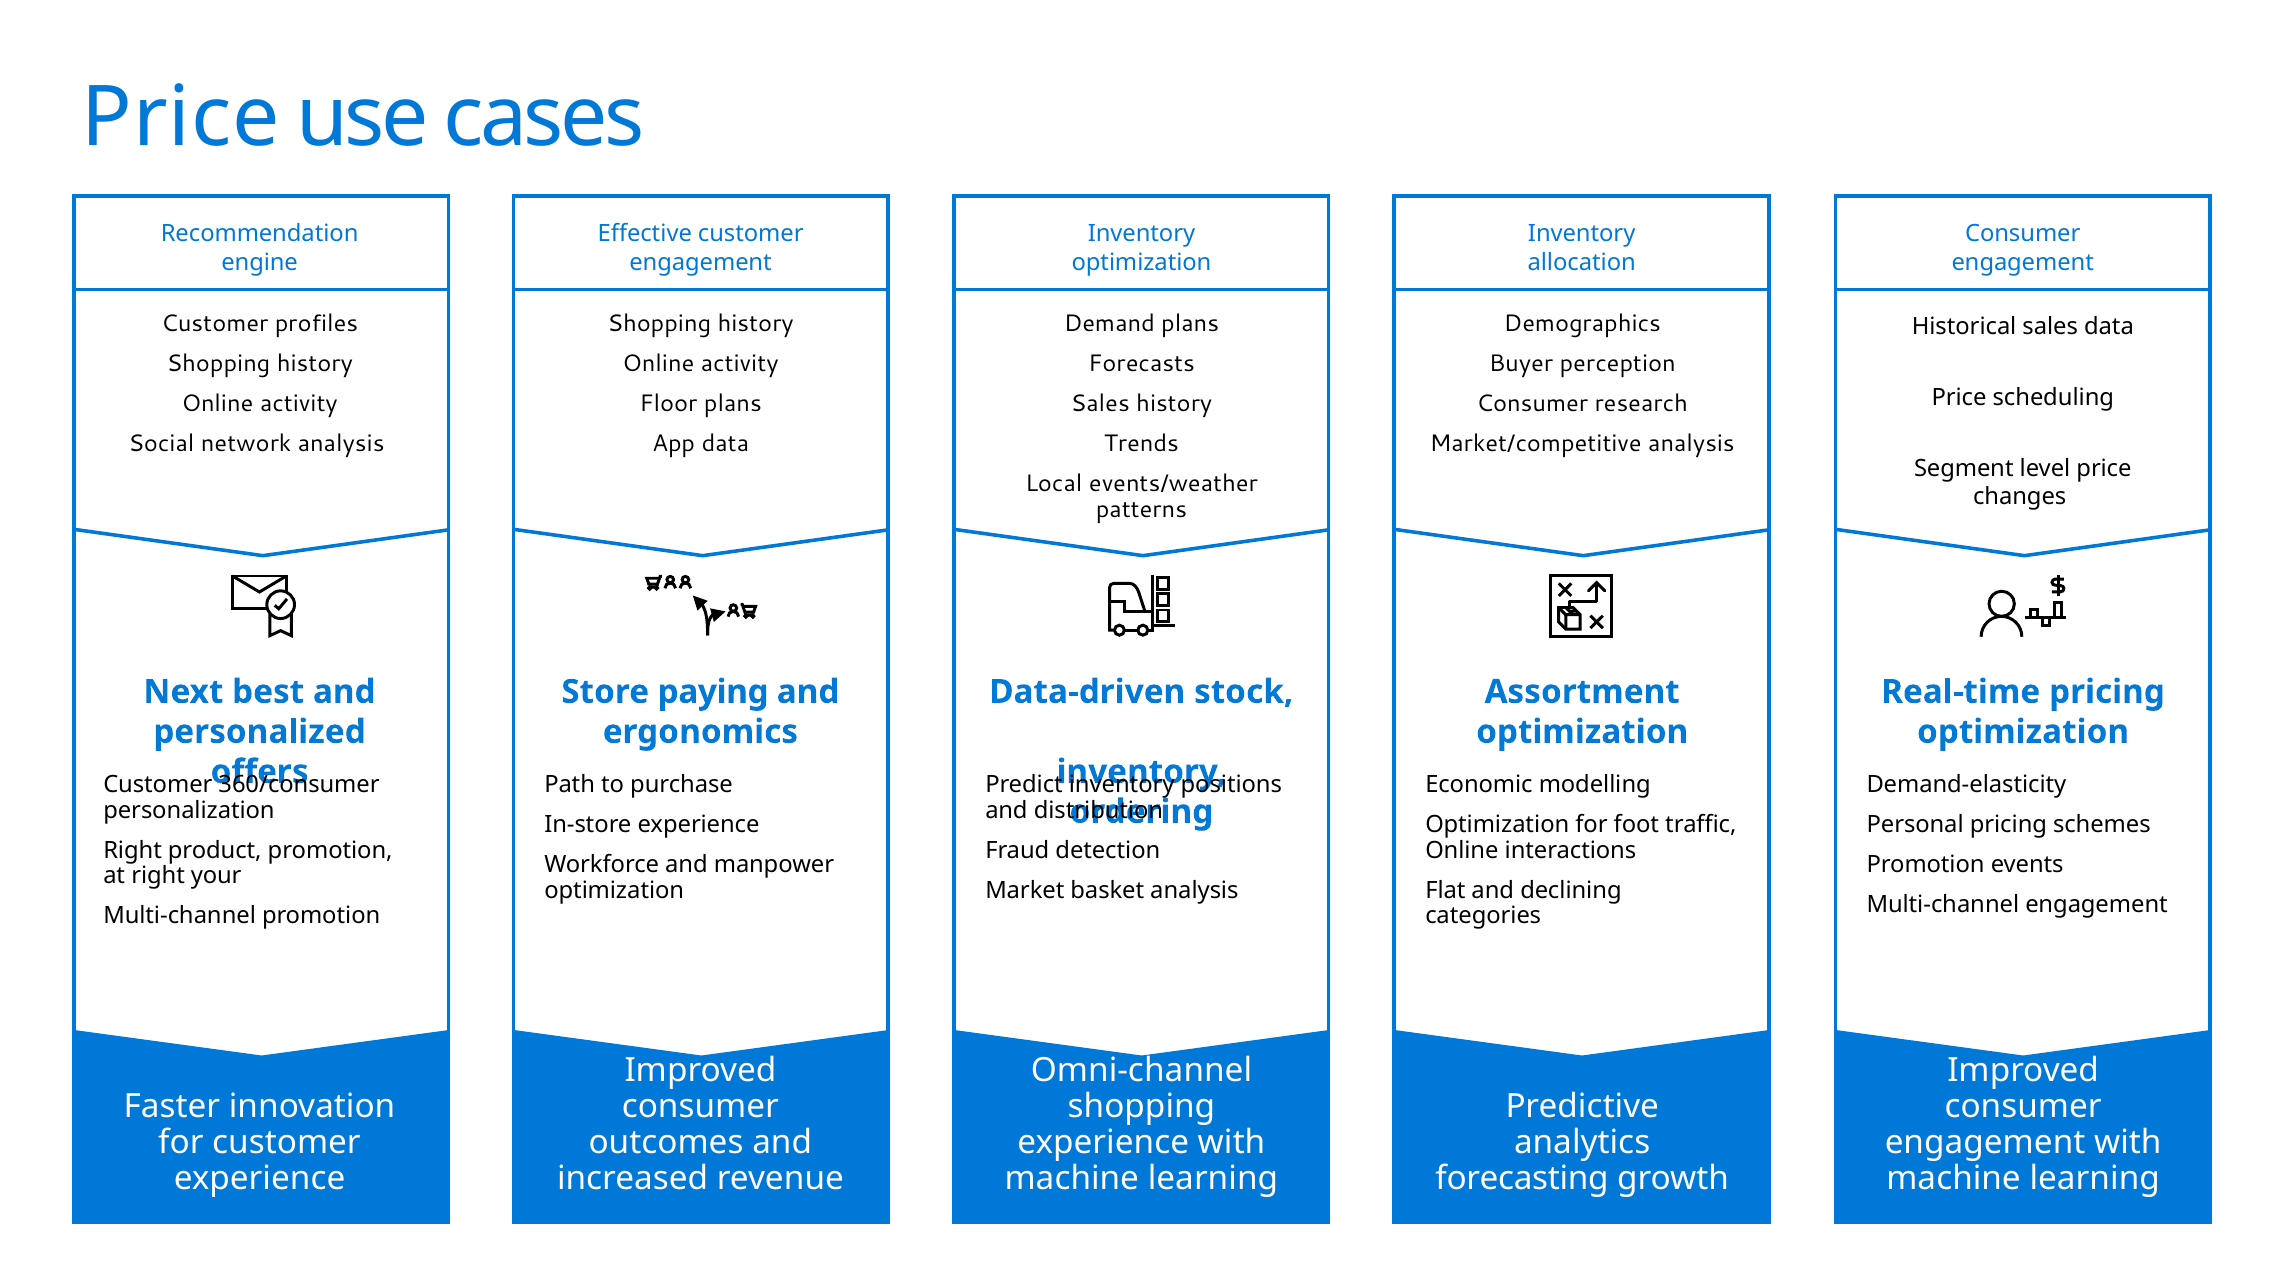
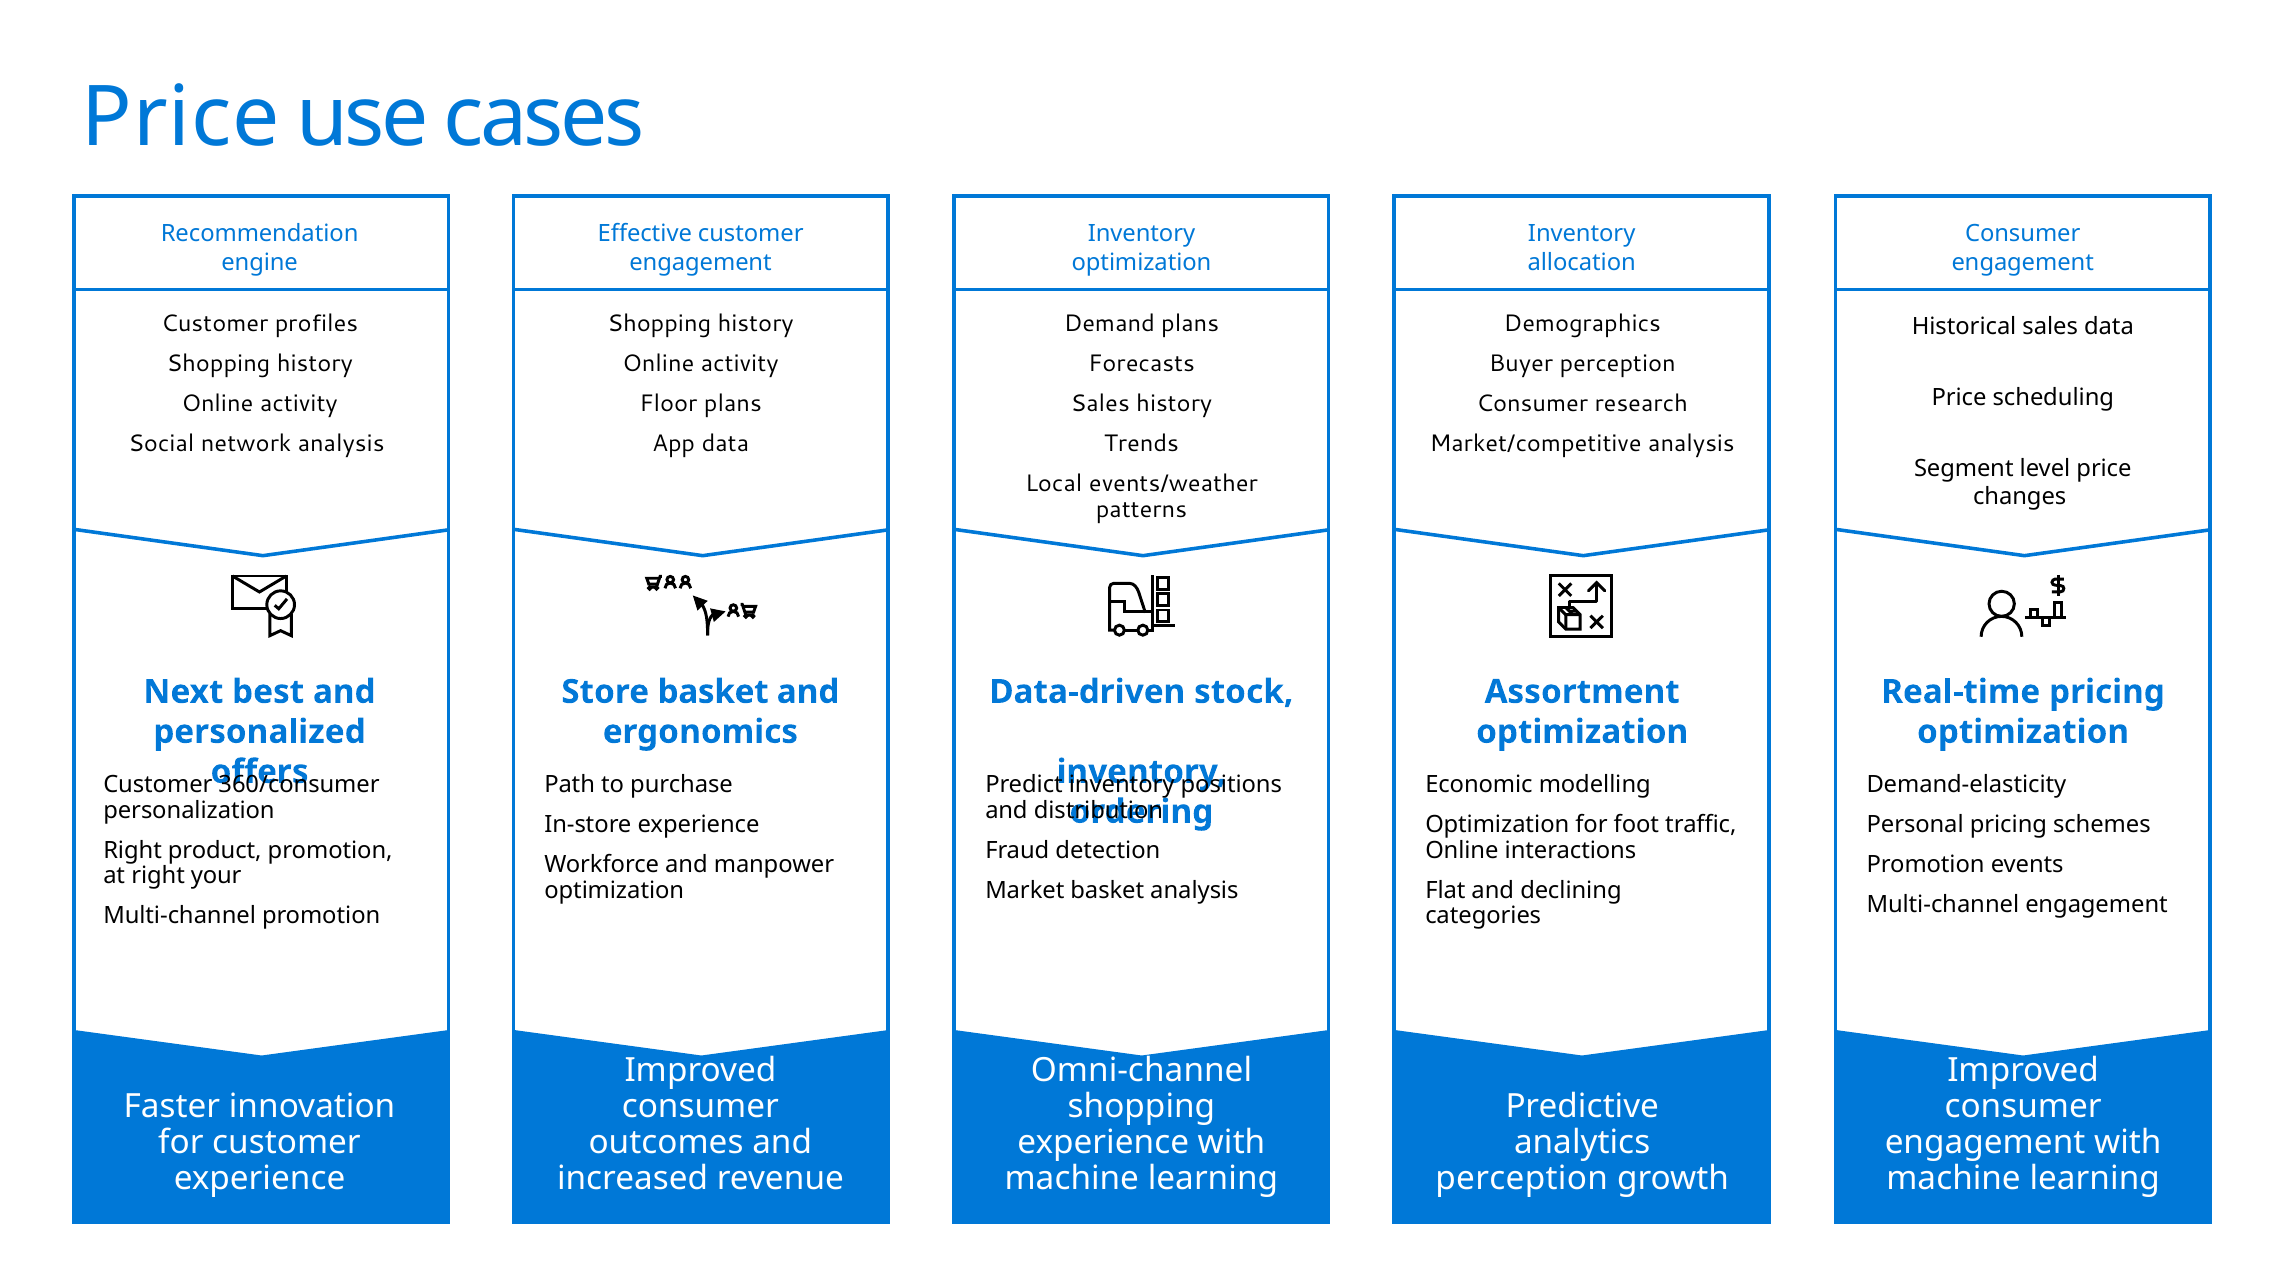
Store paying: paying -> basket
forecasting at (1522, 1179): forecasting -> perception
